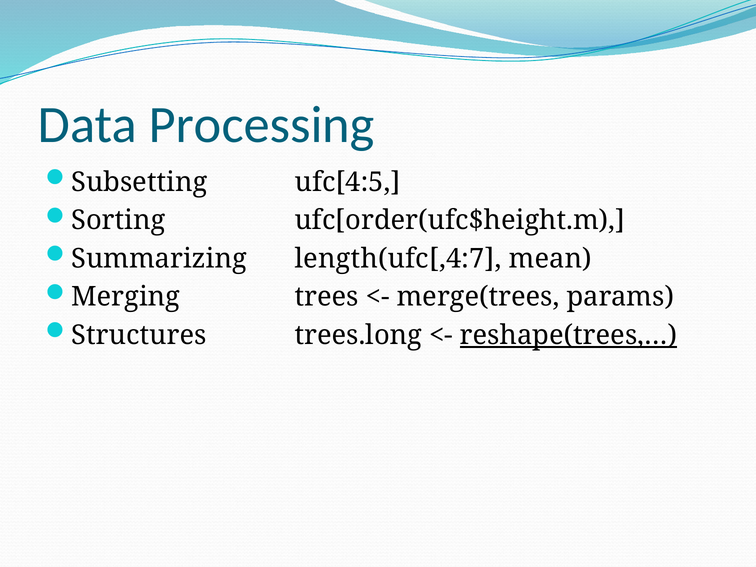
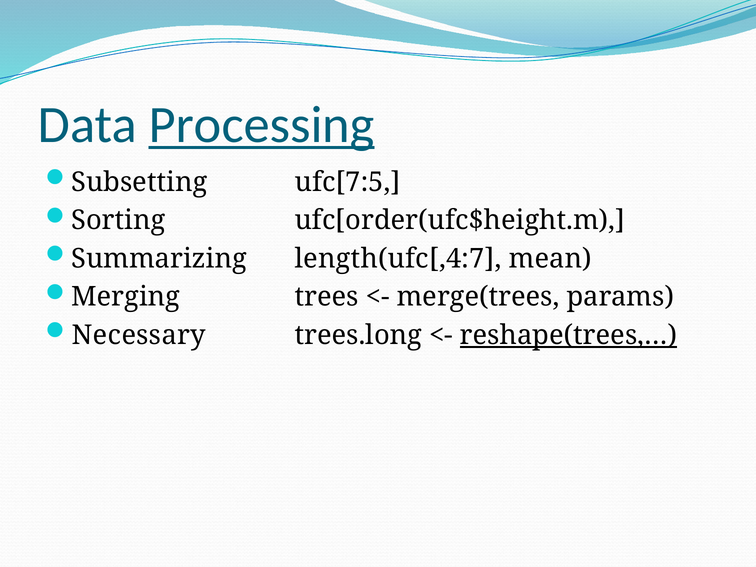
Processing underline: none -> present
ufc[4:5: ufc[4:5 -> ufc[7:5
Structures: Structures -> Necessary
